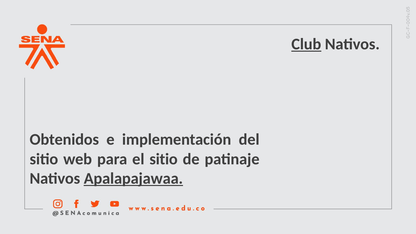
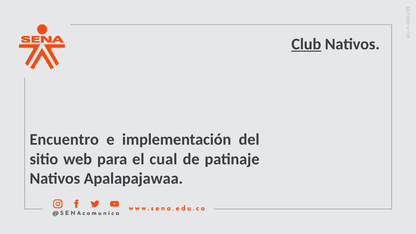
Obtenidos: Obtenidos -> Encuentro
el sitio: sitio -> cual
Apalapajawaa underline: present -> none
